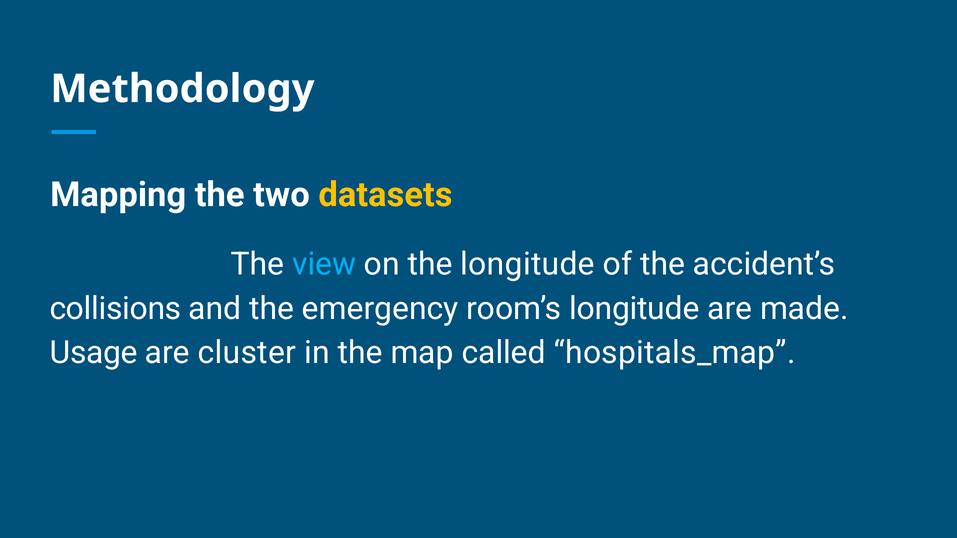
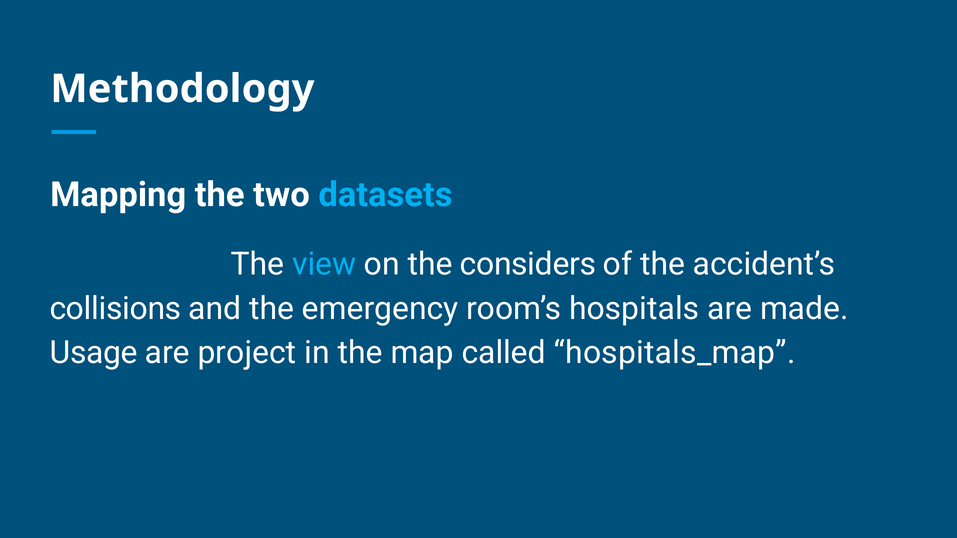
datasets colour: yellow -> light blue
the longitude: longitude -> considers
room’s longitude: longitude -> hospitals
cluster: cluster -> project
